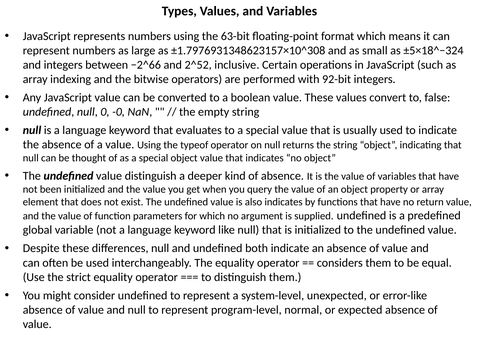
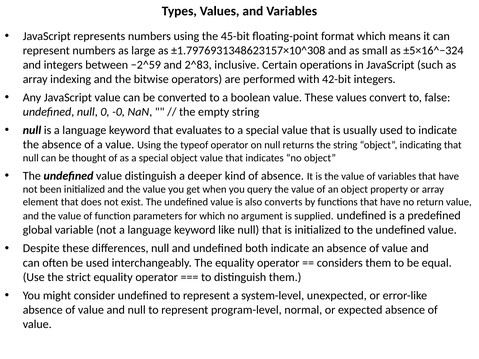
63-bit: 63-bit -> 45-bit
±5×18^−324: ±5×18^−324 -> ±5×16^−324
−2^66: −2^66 -> −2^59
2^52: 2^52 -> 2^83
92-bit: 92-bit -> 42-bit
also indicates: indicates -> converts
